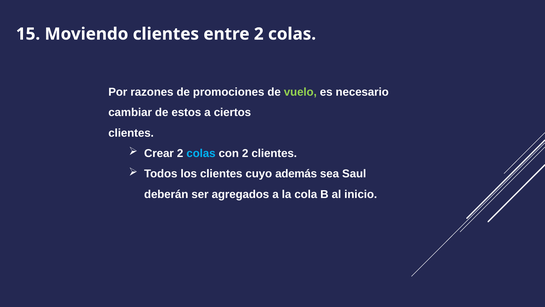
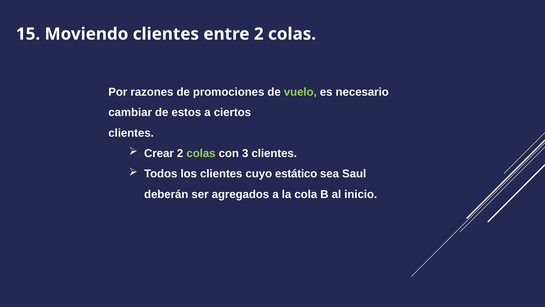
colas at (201, 153) colour: light blue -> light green
con 2: 2 -> 3
además: además -> estático
